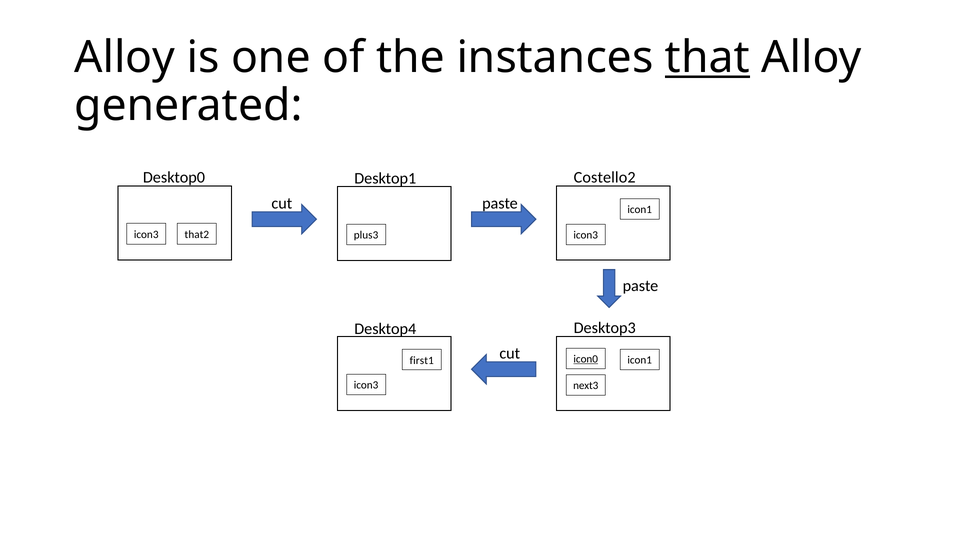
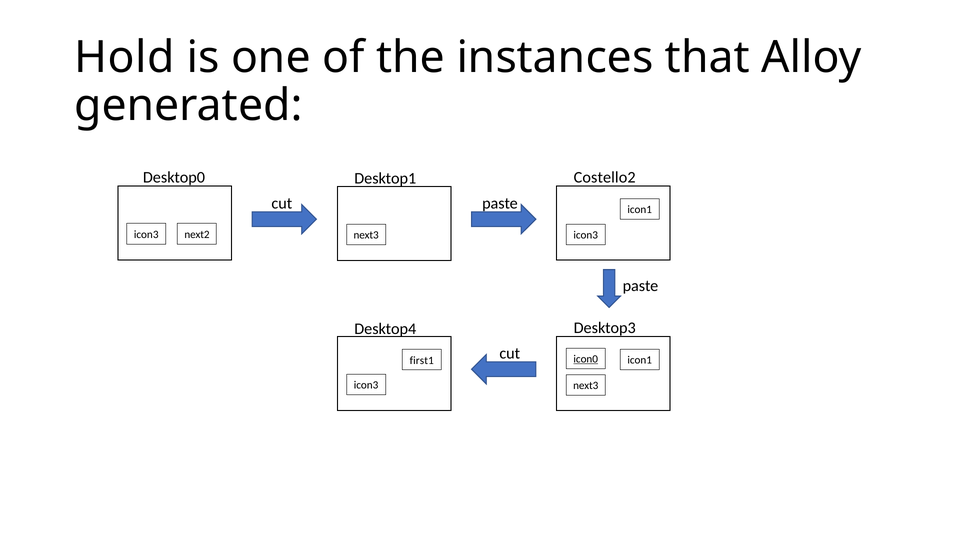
Alloy at (125, 58): Alloy -> Hold
that underline: present -> none
that2: that2 -> next2
plus3 at (366, 235): plus3 -> next3
